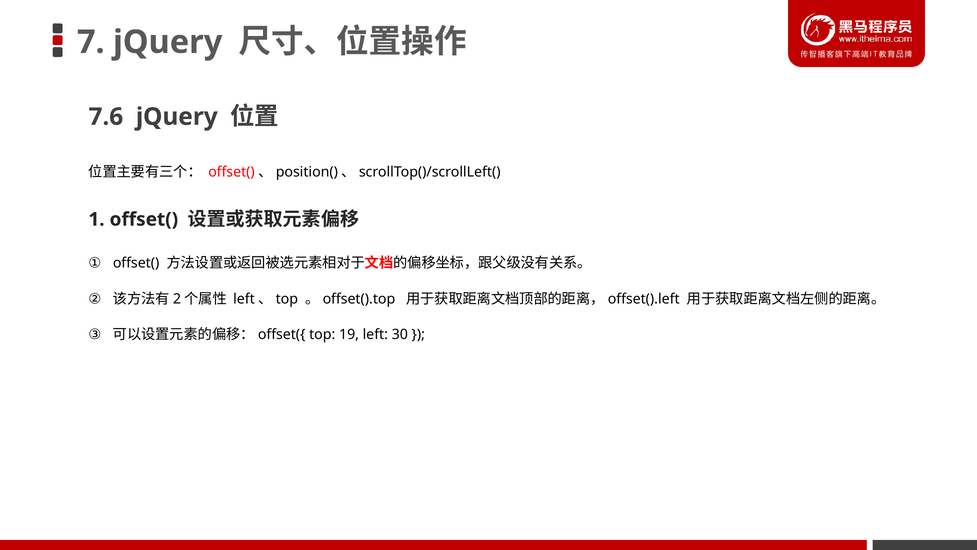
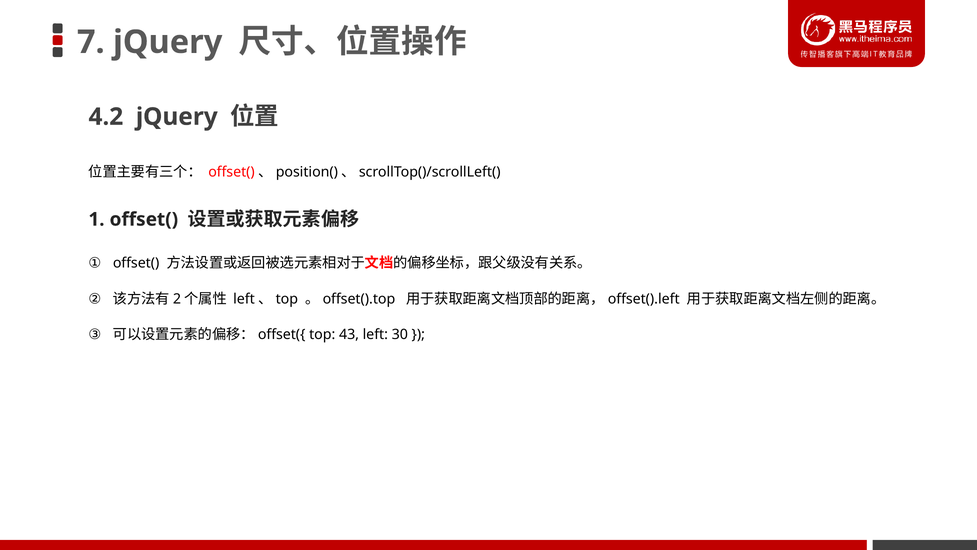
7.6: 7.6 -> 4.2
19: 19 -> 43
